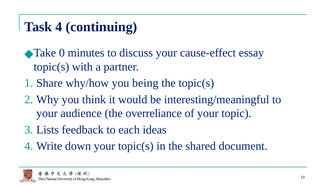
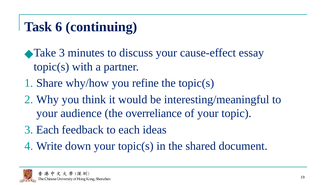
Task 4: 4 -> 6
Take 0: 0 -> 3
being: being -> refine
Lists at (48, 130): Lists -> Each
